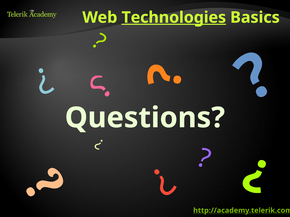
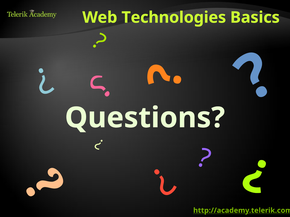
Technologies underline: present -> none
